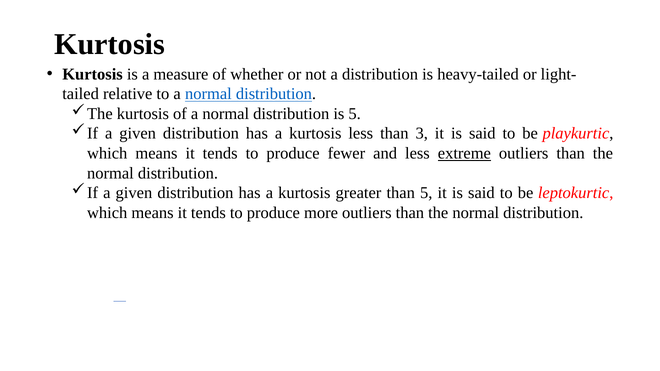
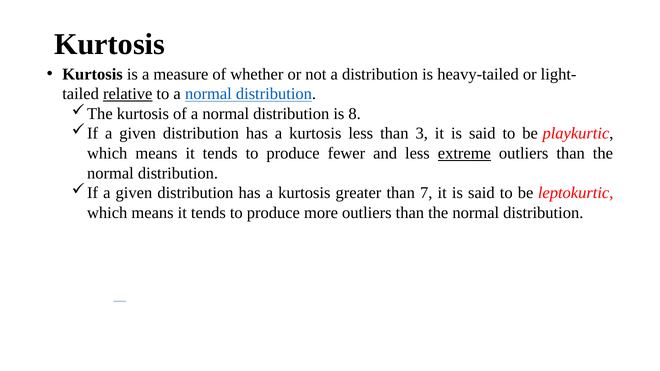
relative underline: none -> present
is 5: 5 -> 8
than 5: 5 -> 7
